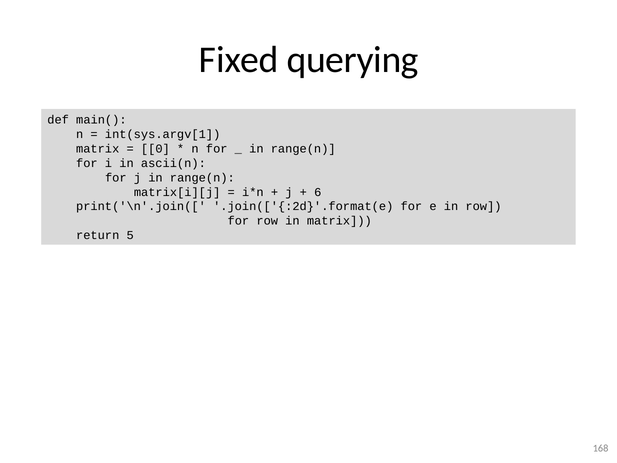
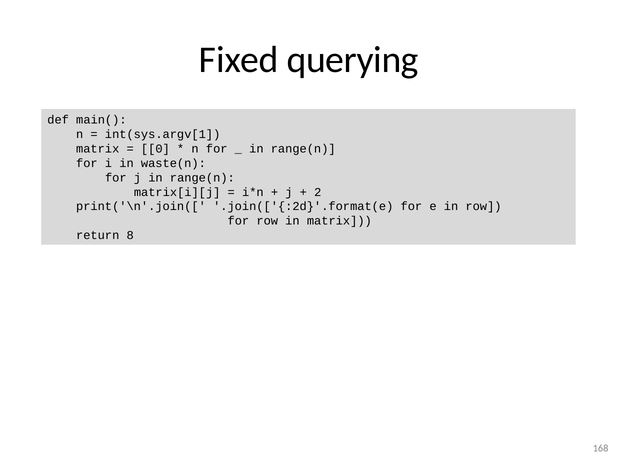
ascii(n: ascii(n -> waste(n
6: 6 -> 2
5: 5 -> 8
